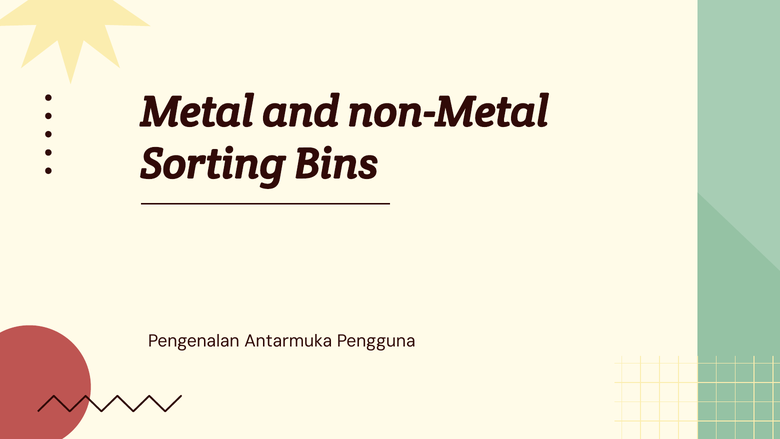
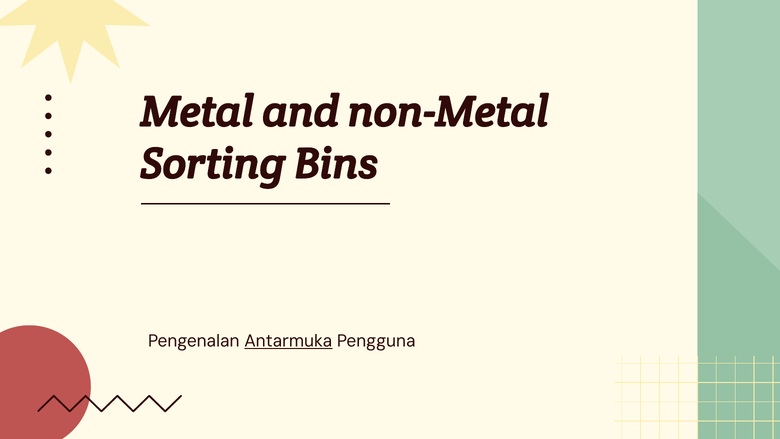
Antarmuka underline: none -> present
